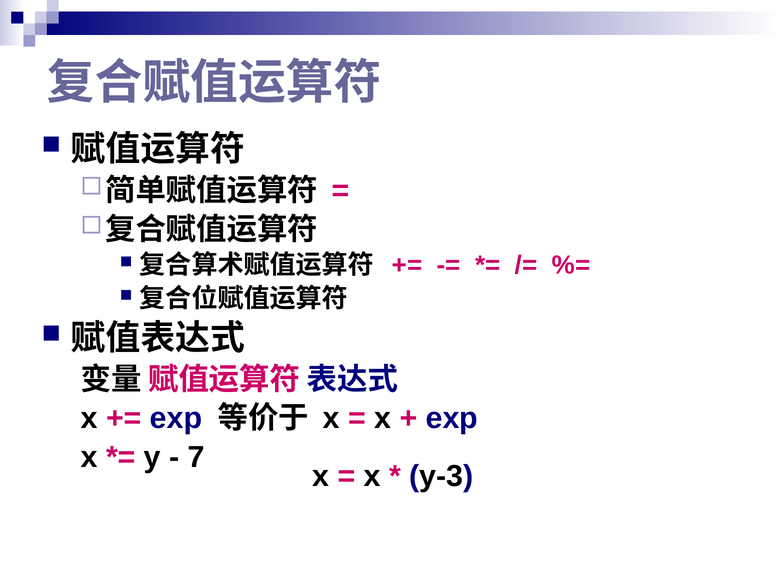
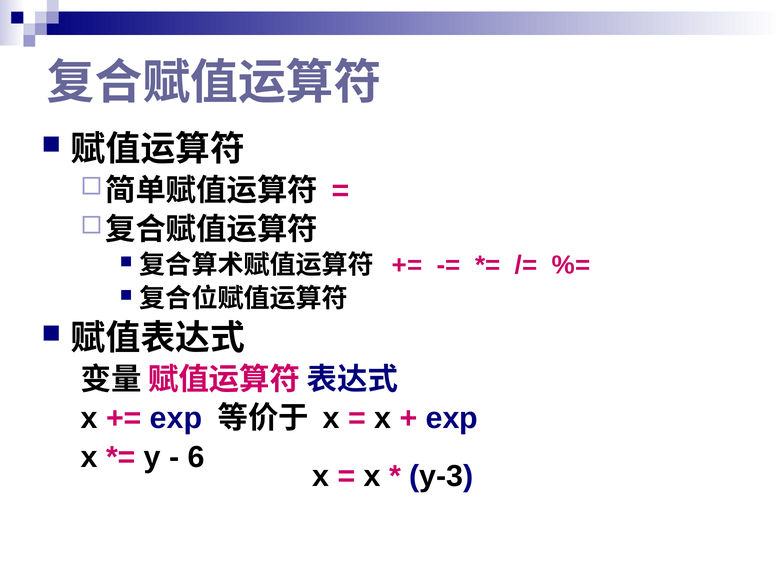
7: 7 -> 6
